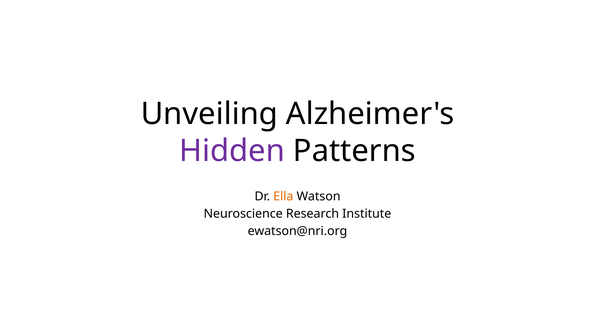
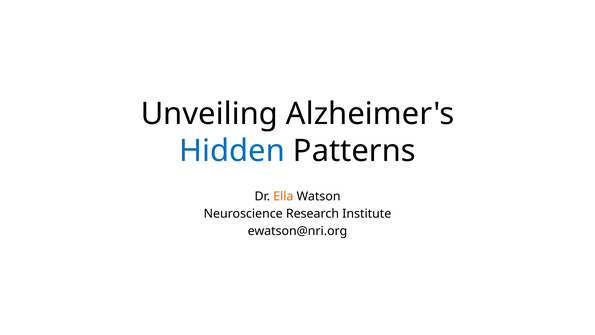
Hidden colour: purple -> blue
